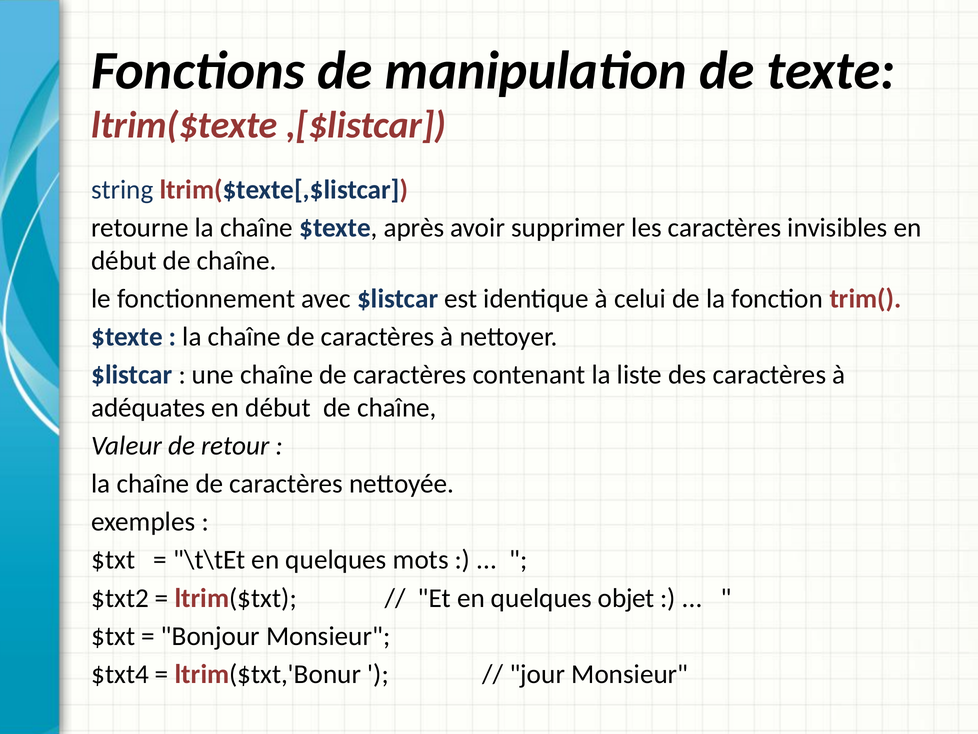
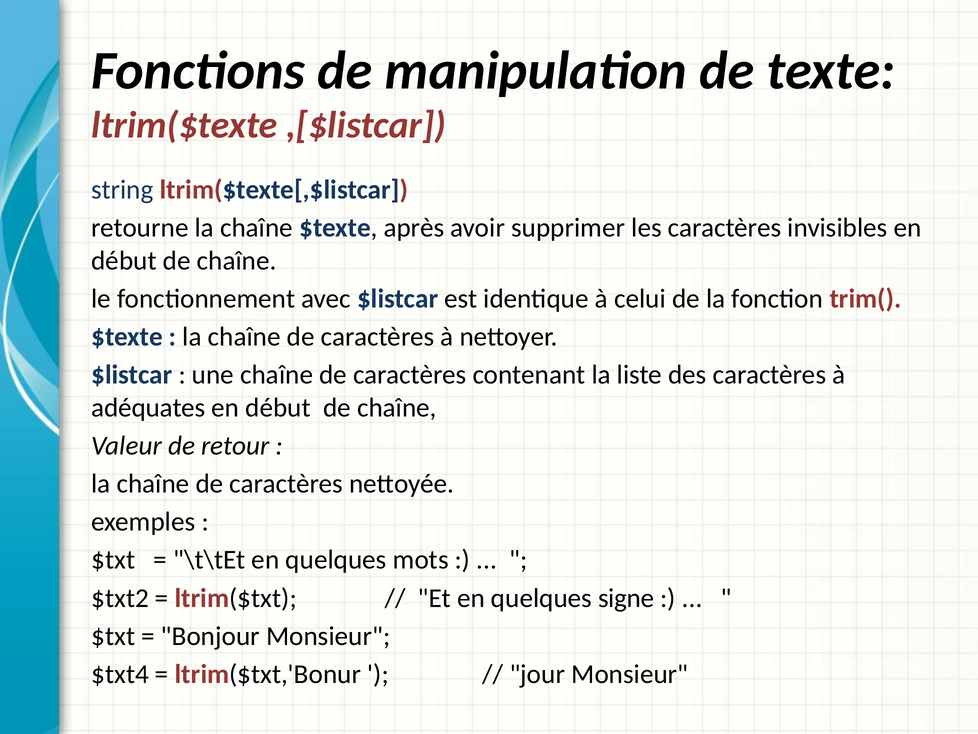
objet: objet -> signe
